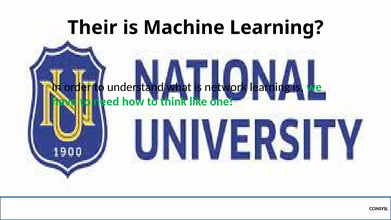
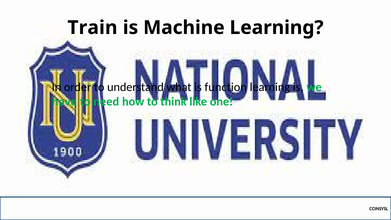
Their: Their -> Train
network: network -> function
